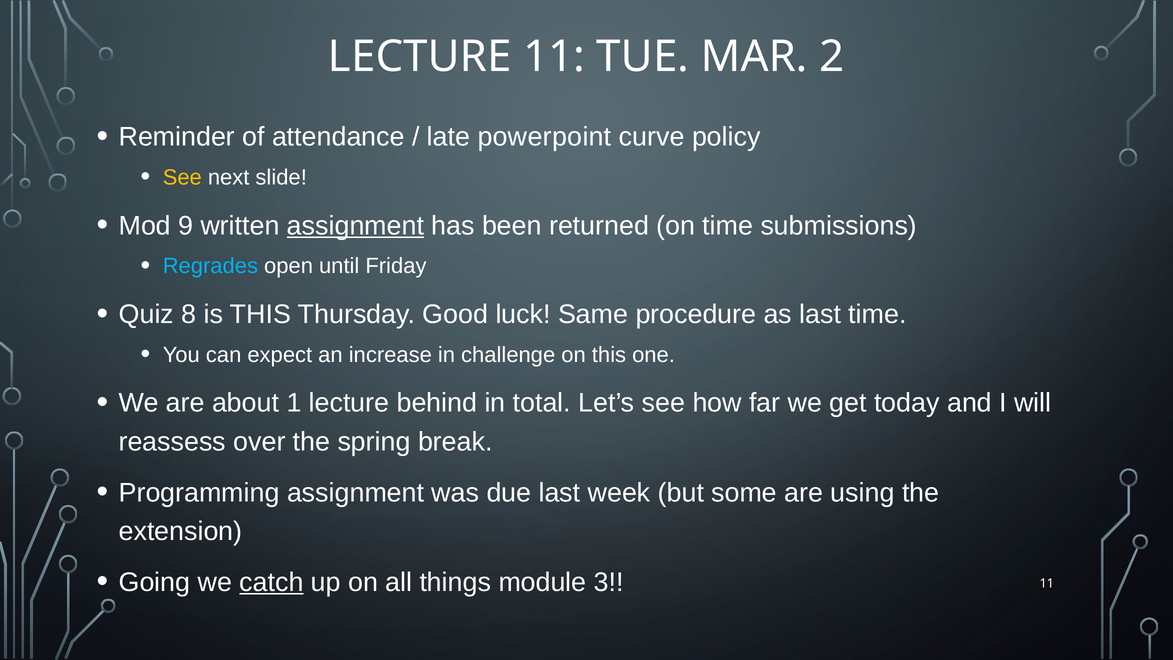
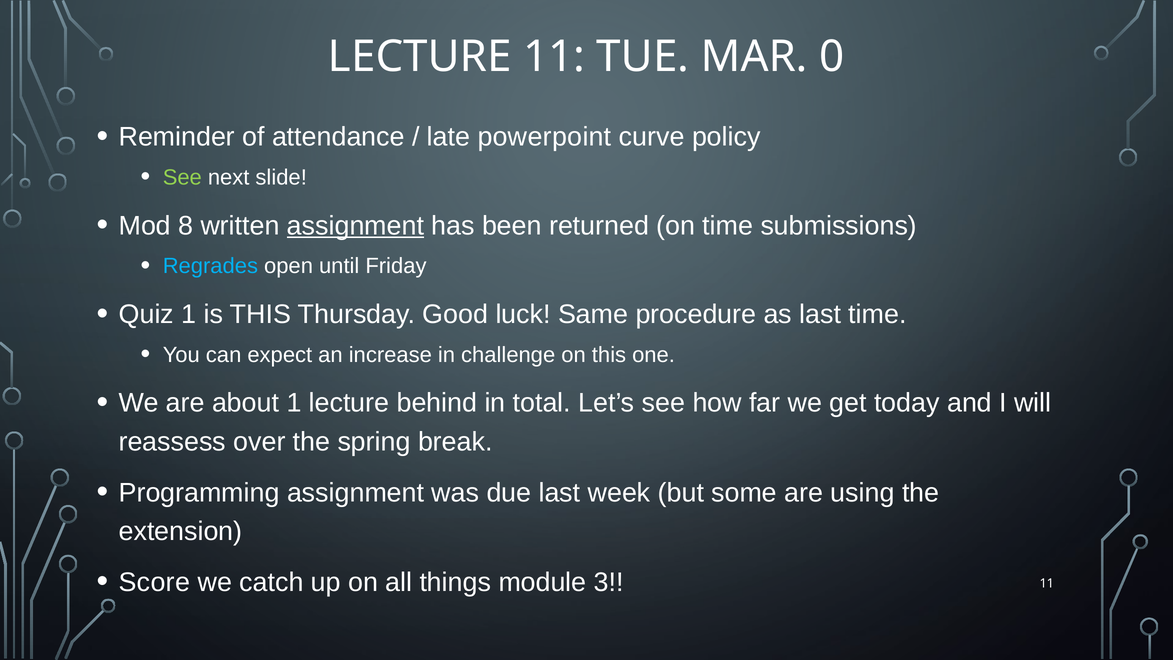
2: 2 -> 0
See at (182, 177) colour: yellow -> light green
9: 9 -> 8
Quiz 8: 8 -> 1
Going: Going -> Score
catch underline: present -> none
